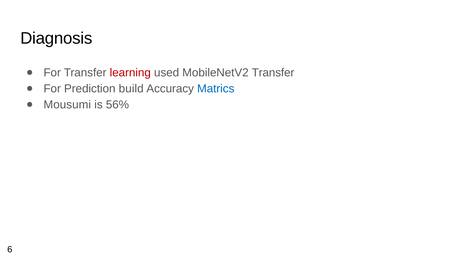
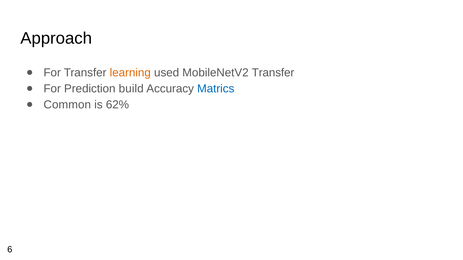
Diagnosis: Diagnosis -> Approach
learning colour: red -> orange
Mousumi: Mousumi -> Common
56%: 56% -> 62%
